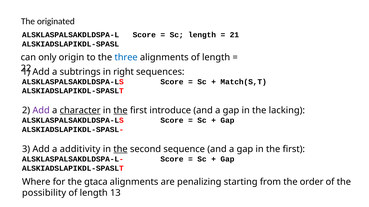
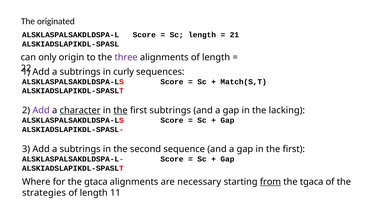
three colour: blue -> purple
right: right -> curly
first introduce: introduce -> subtrings
3 Add a additivity: additivity -> subtrings
the at (121, 149) underline: present -> none
penalizing: penalizing -> necessary
from underline: none -> present
order: order -> tgaca
possibility: possibility -> strategies
13: 13 -> 11
